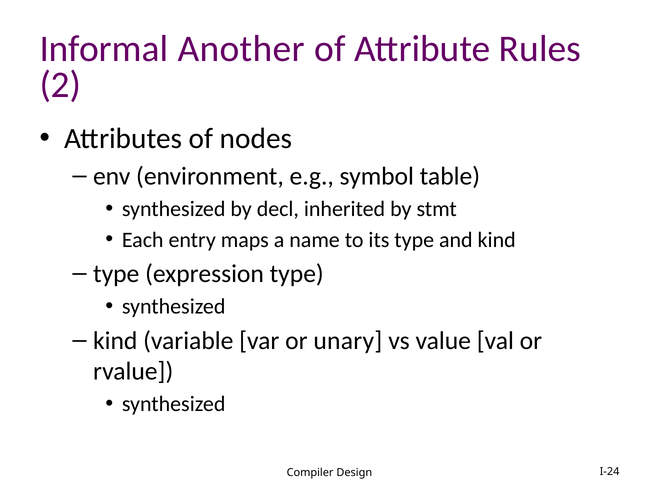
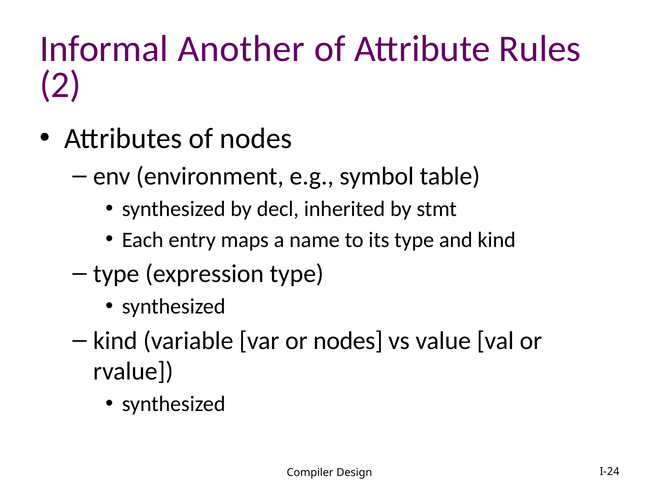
or unary: unary -> nodes
